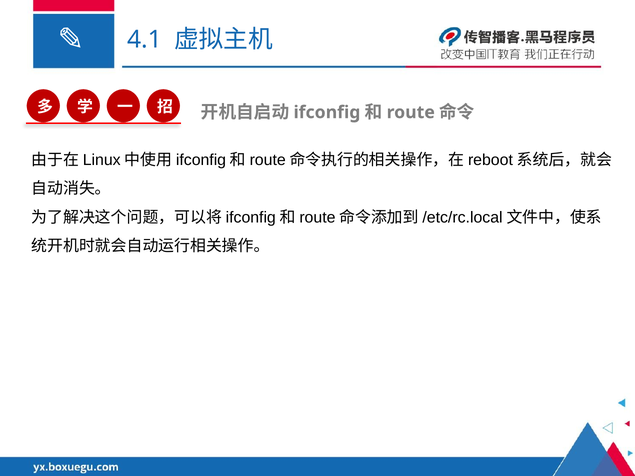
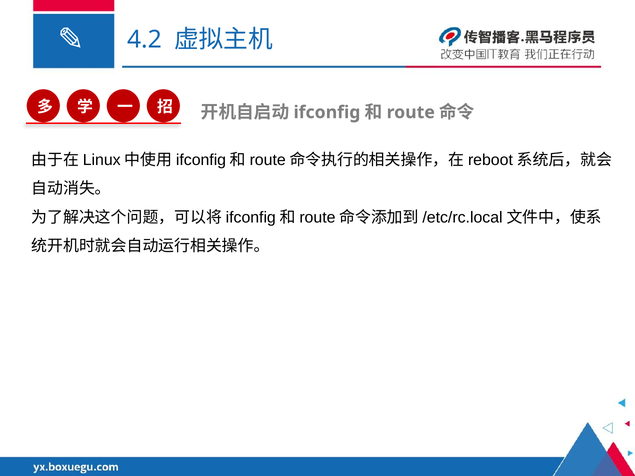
4.1: 4.1 -> 4.2
